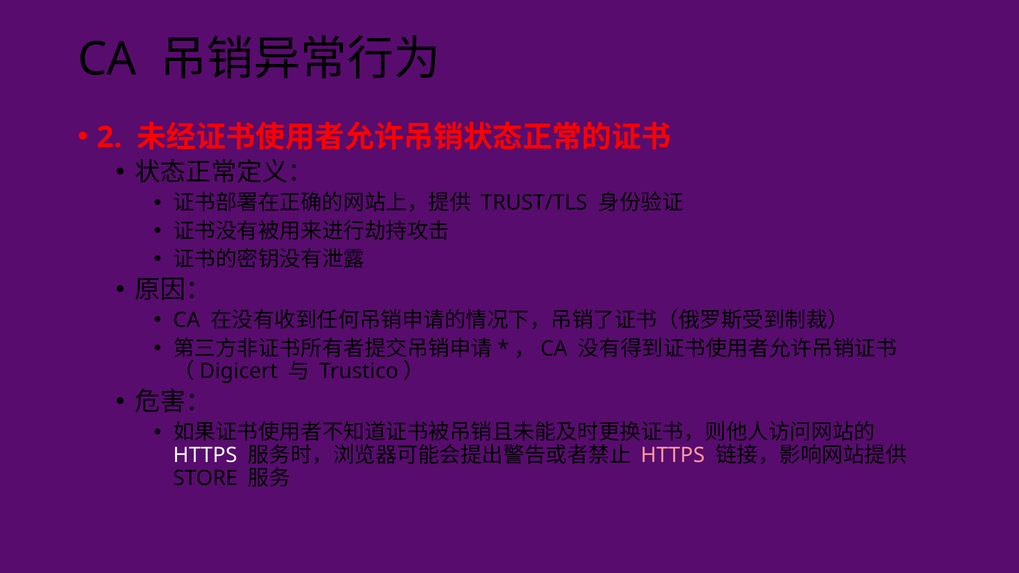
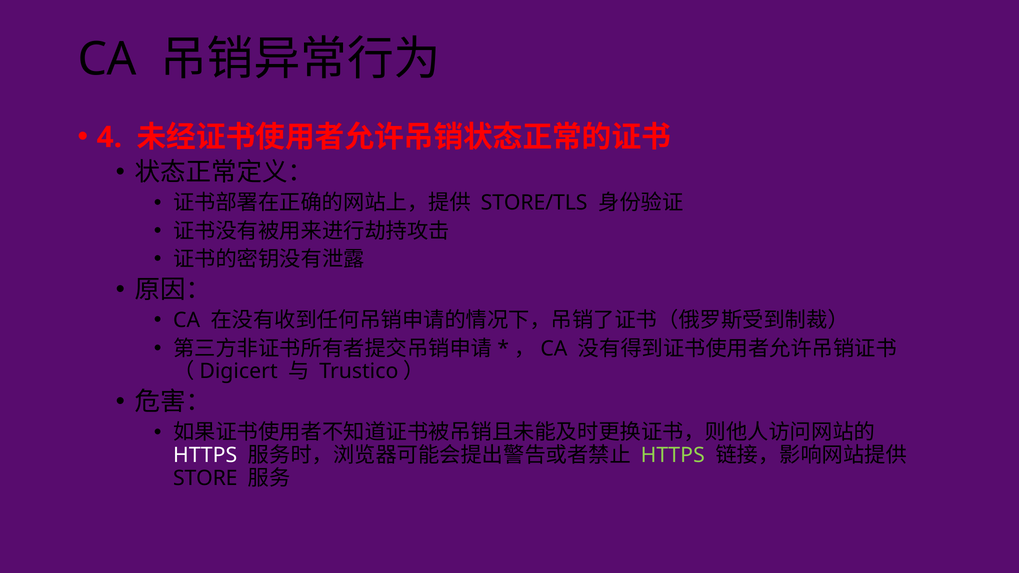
2: 2 -> 4
TRUST/TLS: TRUST/TLS -> STORE/TLS
HTTPS at (673, 456) colour: pink -> light green
